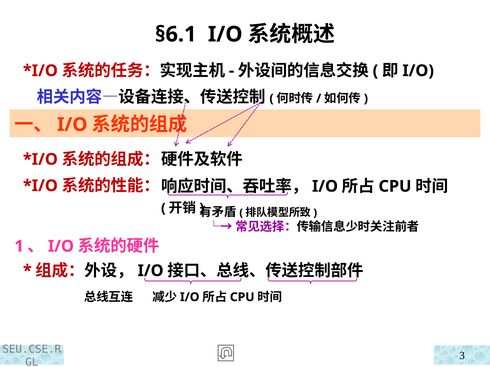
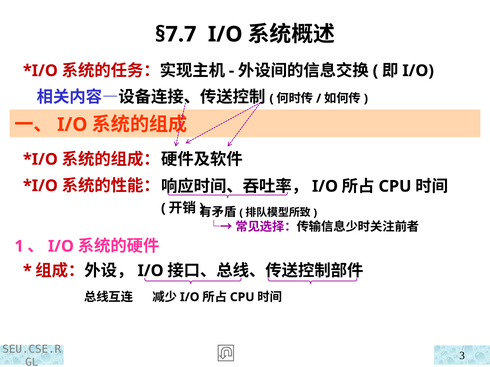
§6.1: §6.1 -> §7.7
